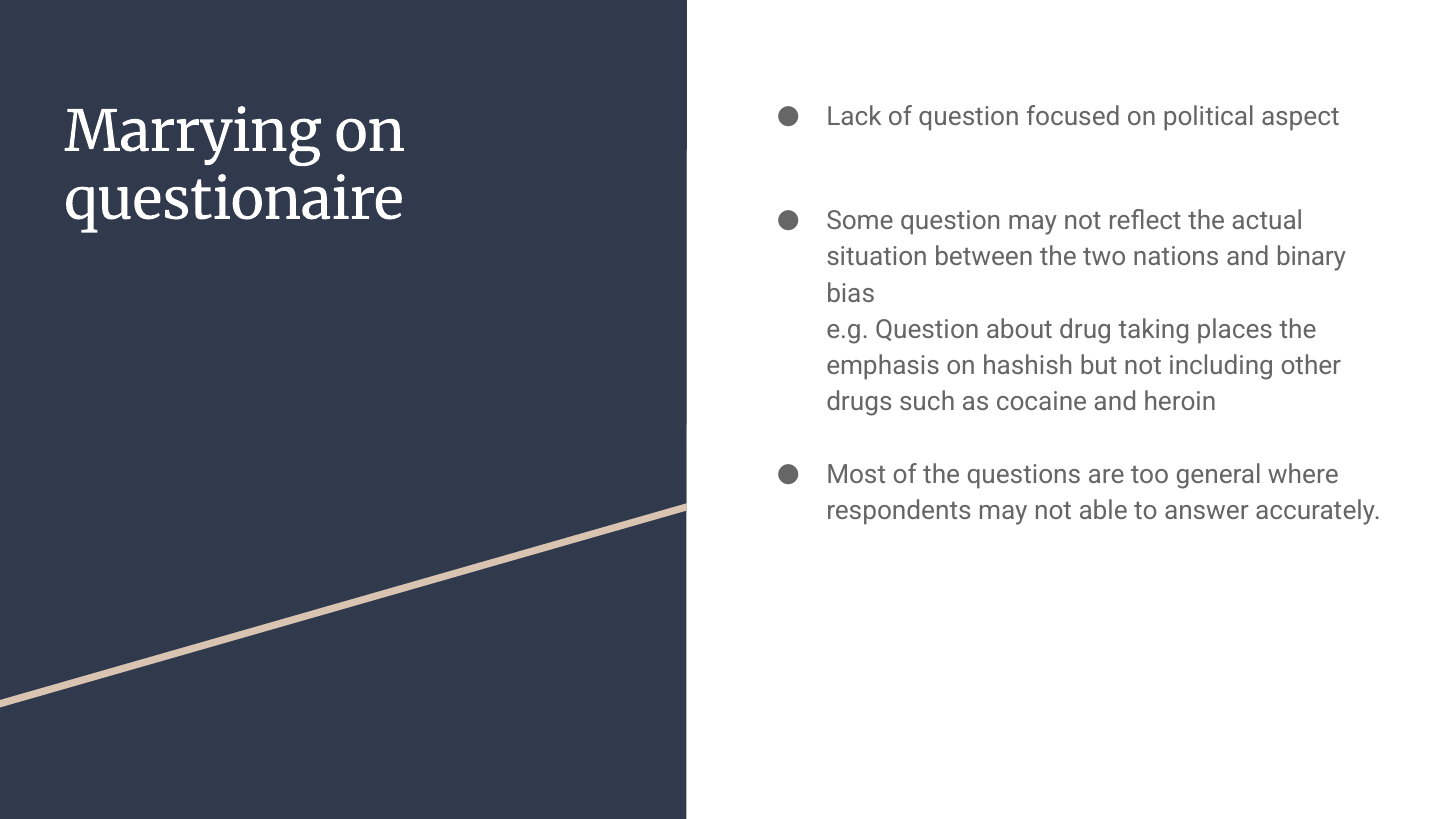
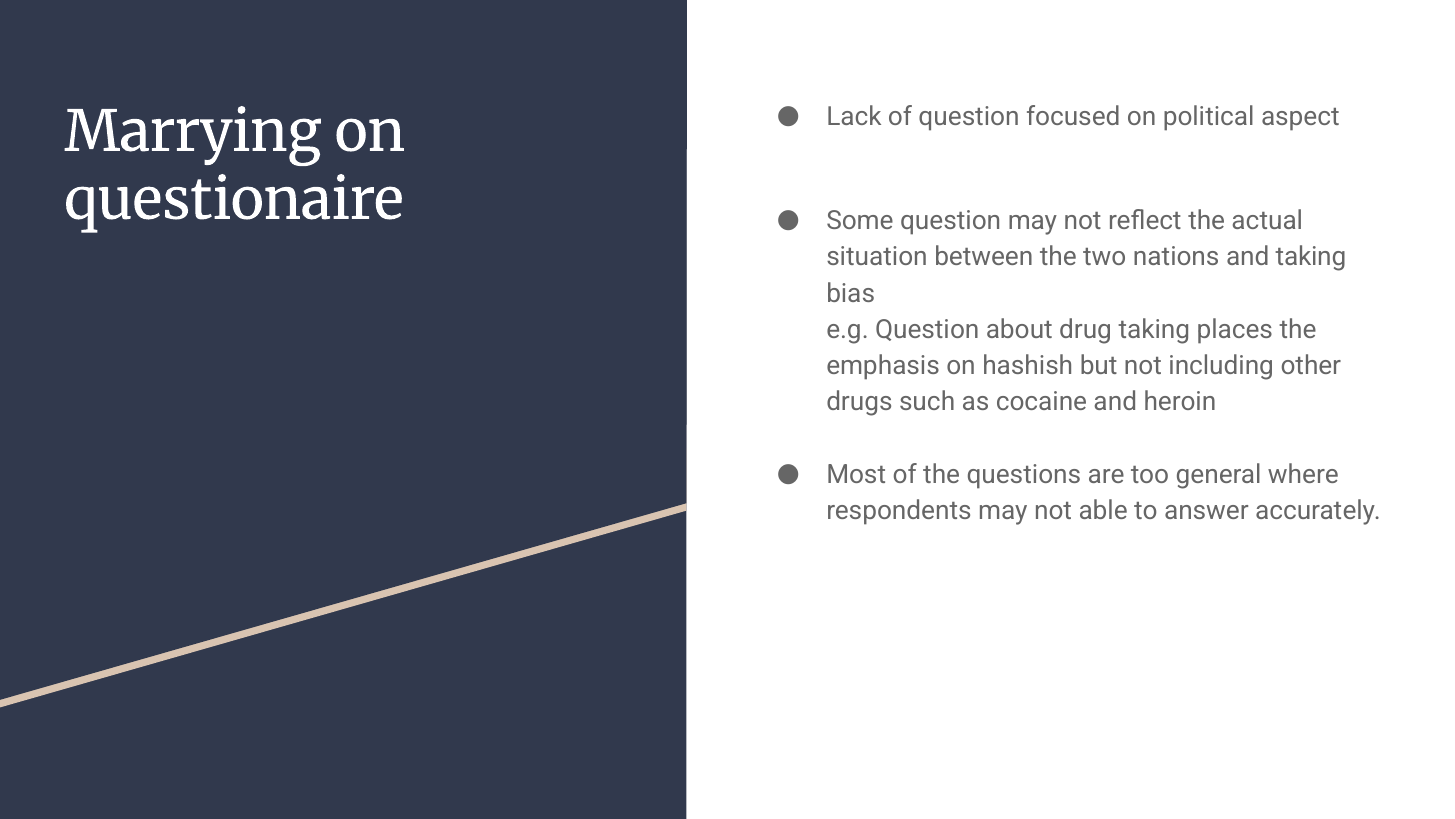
and binary: binary -> taking
